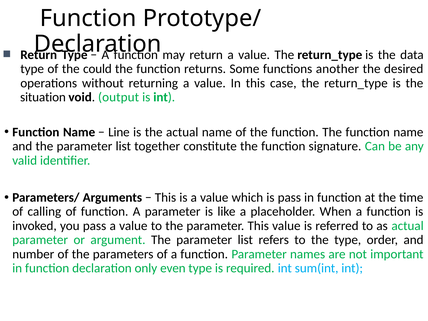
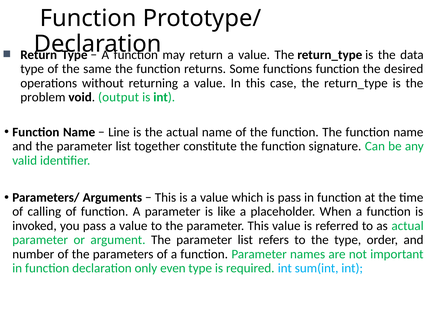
could: could -> same
functions another: another -> function
situation: situation -> problem
